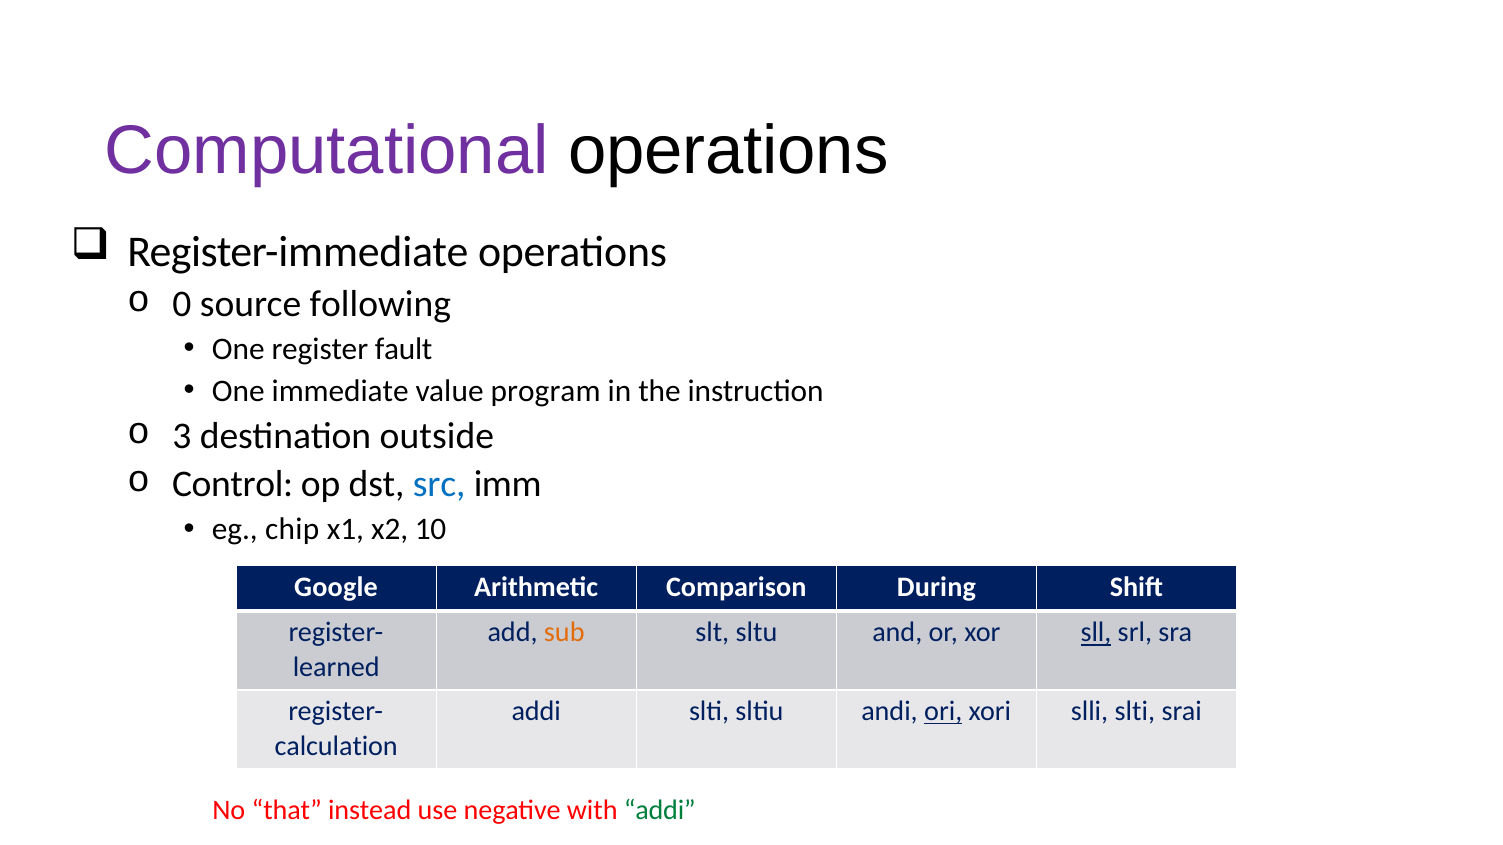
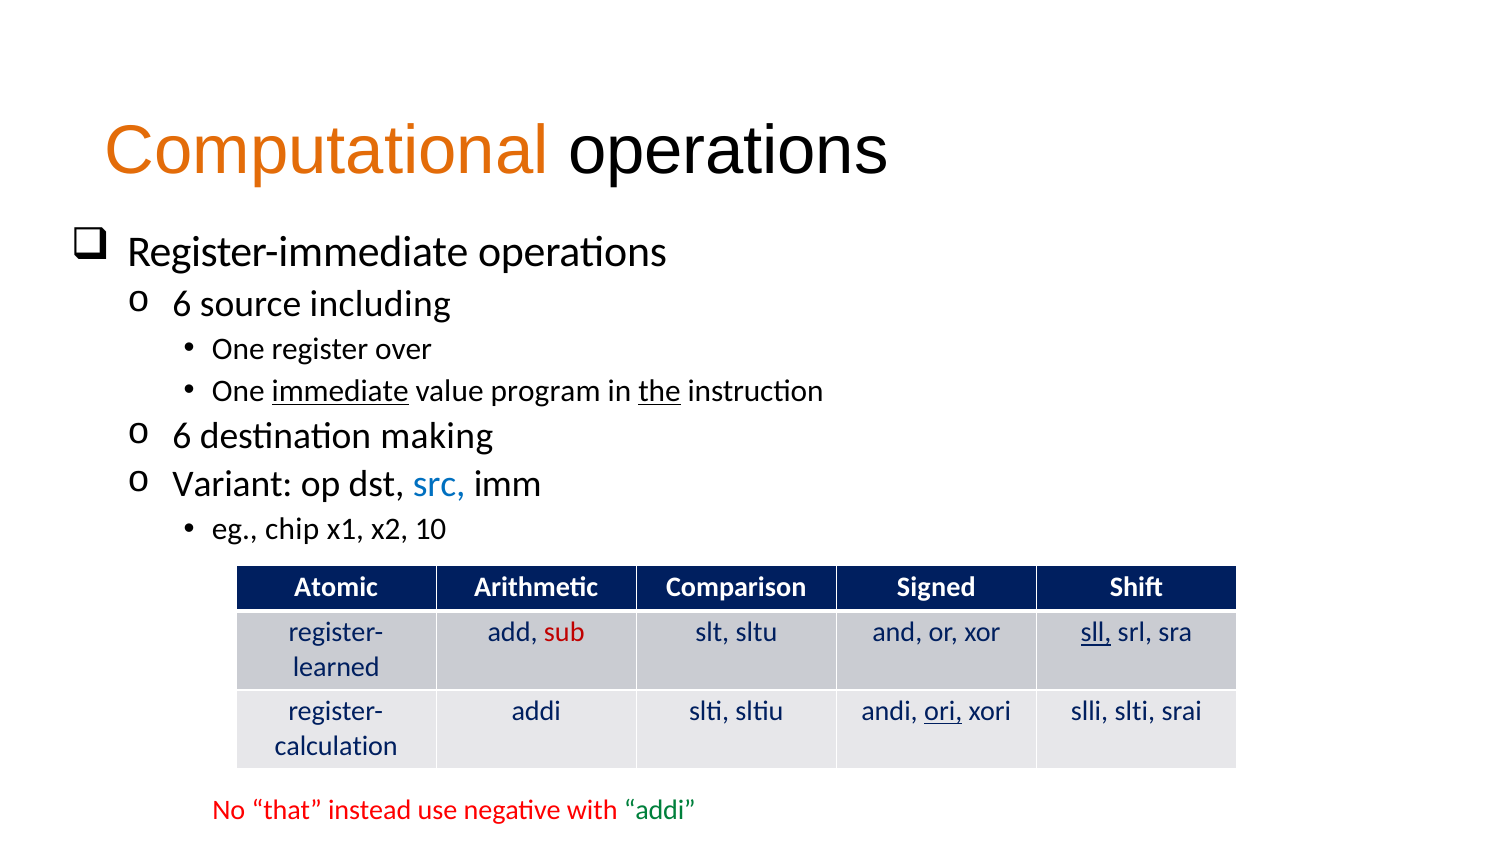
Computational colour: purple -> orange
0 at (182, 304): 0 -> 6
following: following -> including
fault: fault -> over
immediate underline: none -> present
the underline: none -> present
3 at (182, 436): 3 -> 6
outside: outside -> making
Control: Control -> Variant
Google: Google -> Atomic
During: During -> Signed
sub colour: orange -> red
